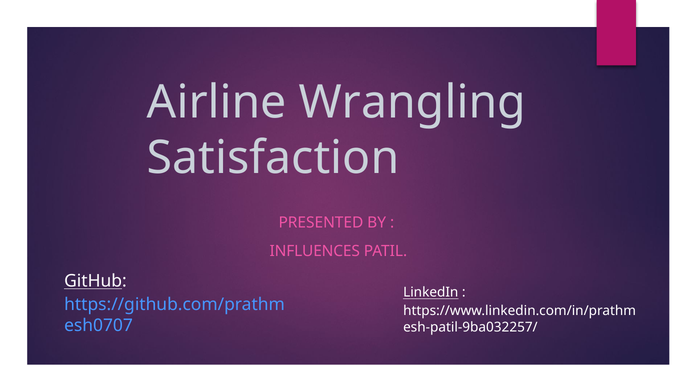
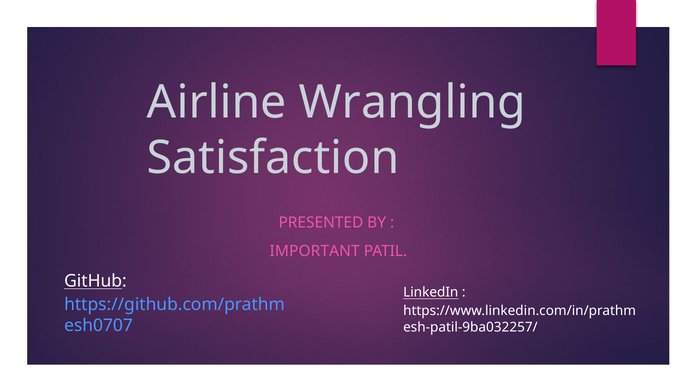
INFLUENCES: INFLUENCES -> IMPORTANT
